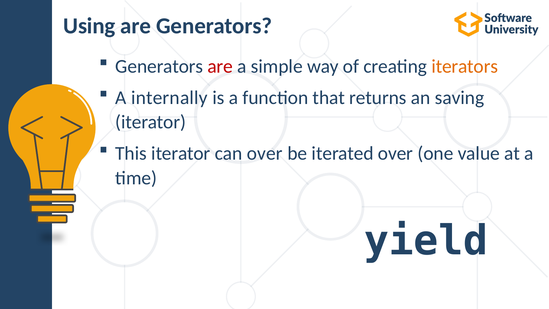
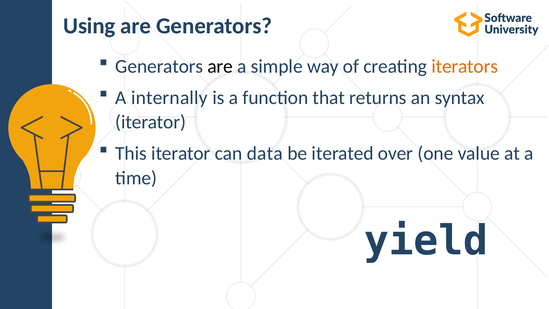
are at (220, 66) colour: red -> black
saving: saving -> syntax
can over: over -> data
